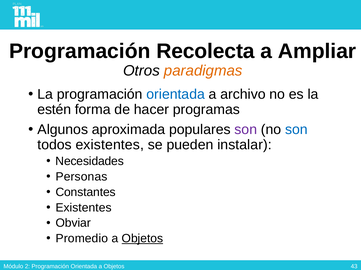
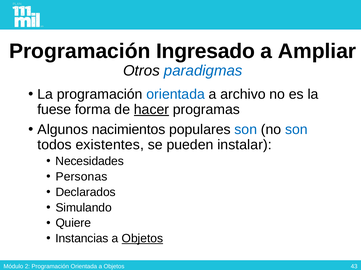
Recolecta: Recolecta -> Ingresado
paradigmas colour: orange -> blue
estén: estén -> fuese
hacer underline: none -> present
aproximada: aproximada -> nacimientos
son at (246, 130) colour: purple -> blue
Constantes: Constantes -> Declarados
Existentes at (84, 208): Existentes -> Simulando
Obviar: Obviar -> Quiere
Promedio: Promedio -> Instancias
